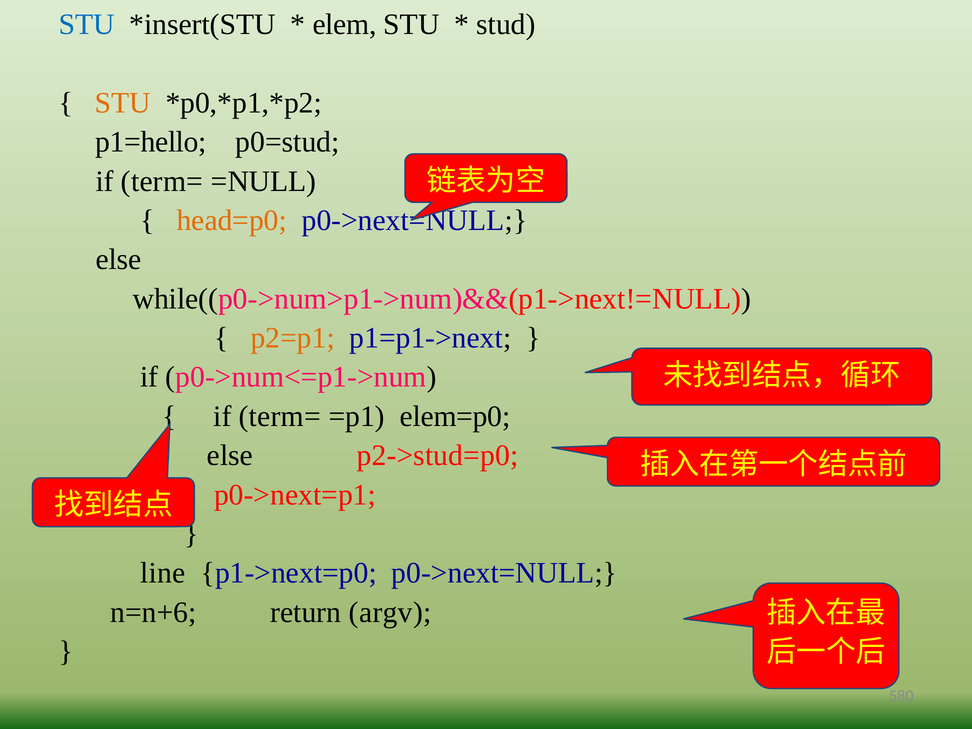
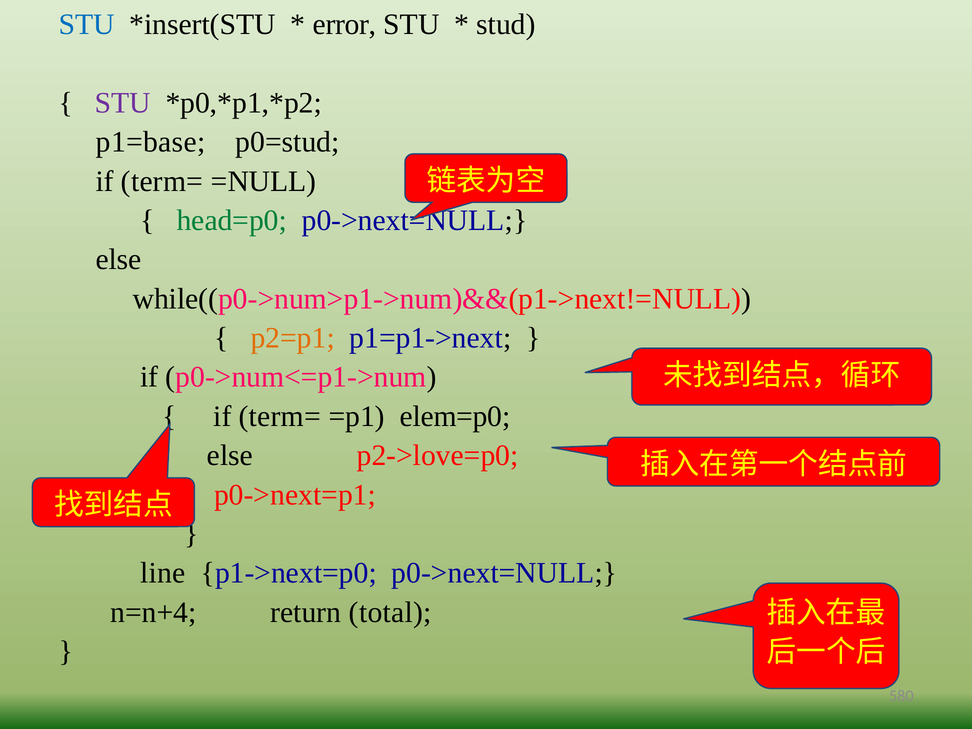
elem: elem -> error
STU at (123, 103) colour: orange -> purple
p1=hello: p1=hello -> p1=base
head=p0 colour: orange -> green
p2->stud=p0: p2->stud=p0 -> p2->love=p0
n=n+6: n=n+6 -> n=n+4
argv: argv -> total
